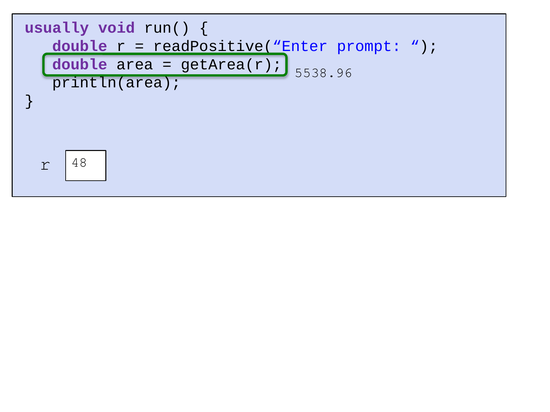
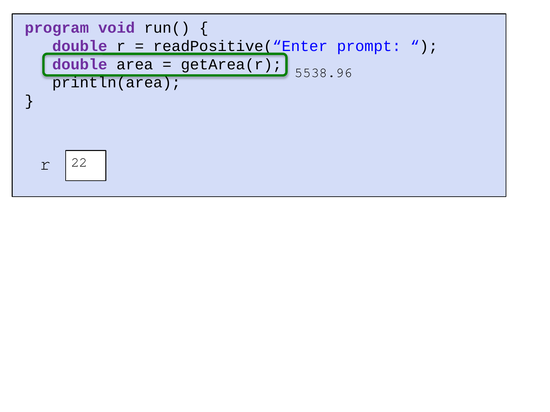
usually: usually -> program
48: 48 -> 22
